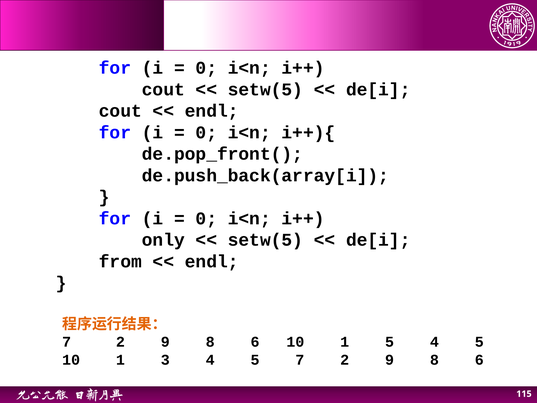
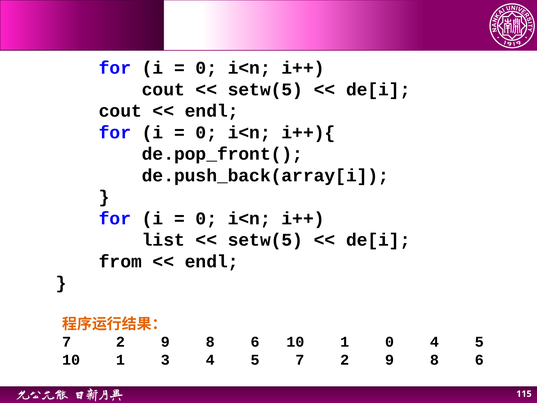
only: only -> list
1 5: 5 -> 0
